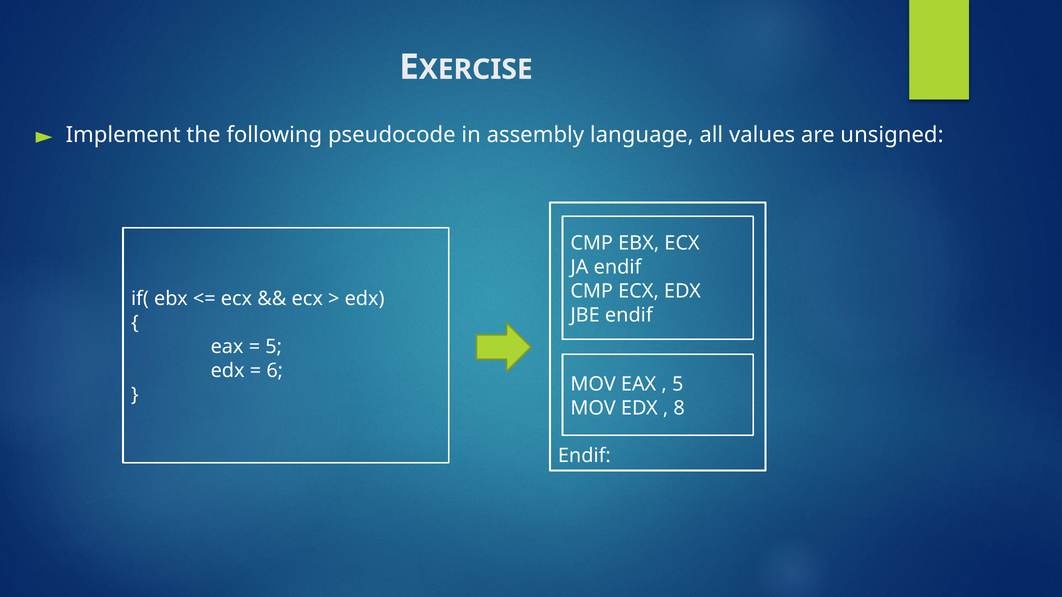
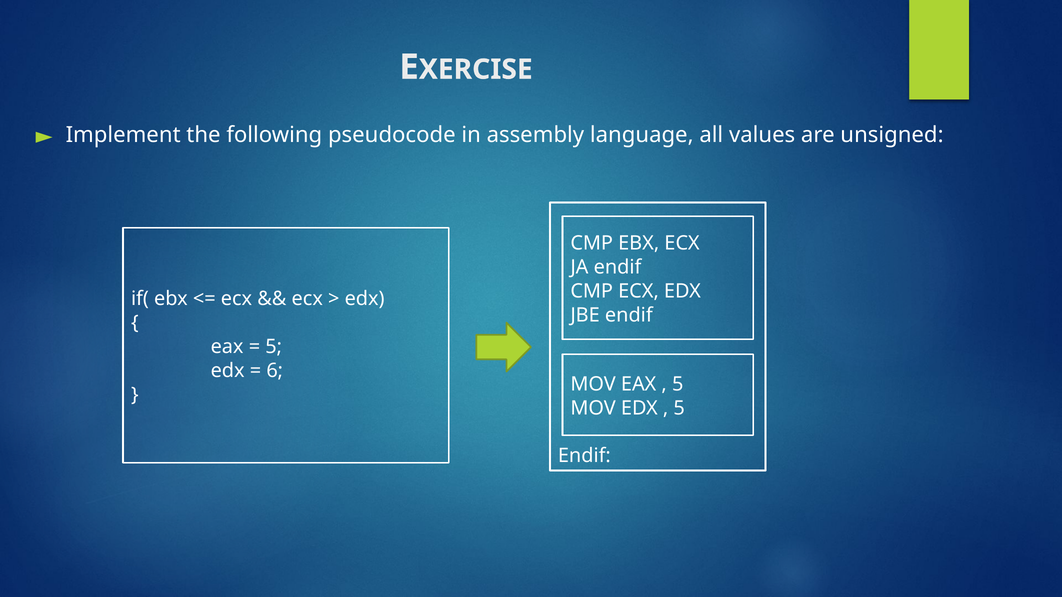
8 at (679, 408): 8 -> 5
